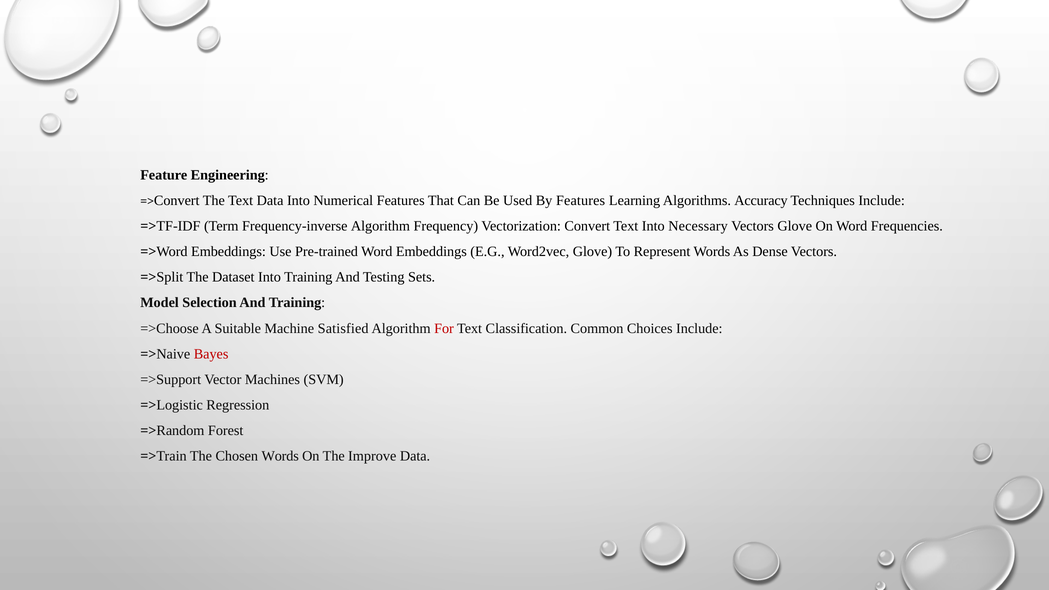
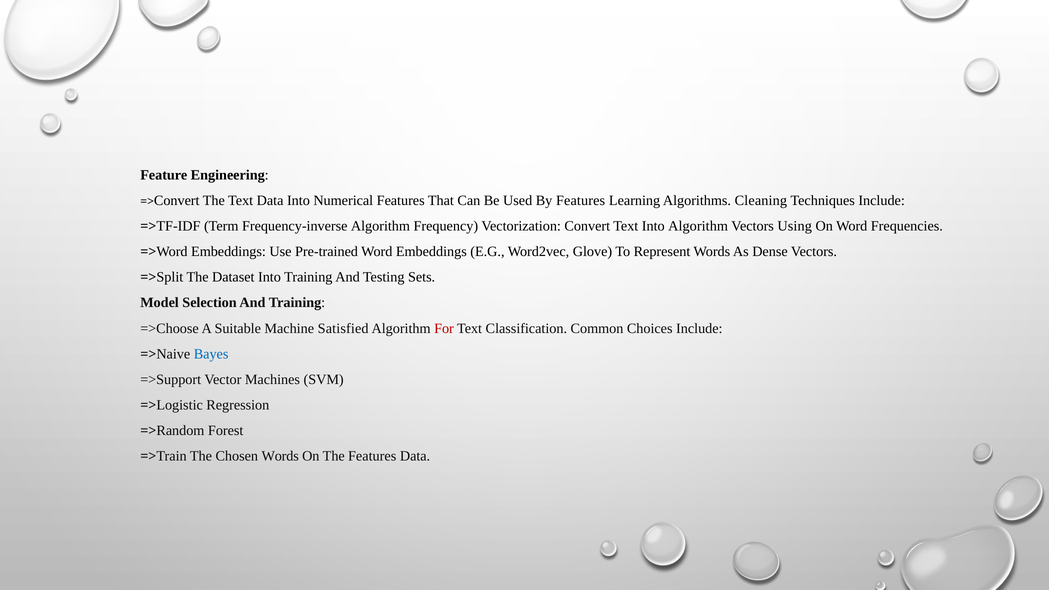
Accuracy: Accuracy -> Cleaning
Into Necessary: Necessary -> Algorithm
Vectors Glove: Glove -> Using
Bayes colour: red -> blue
The Improve: Improve -> Features
